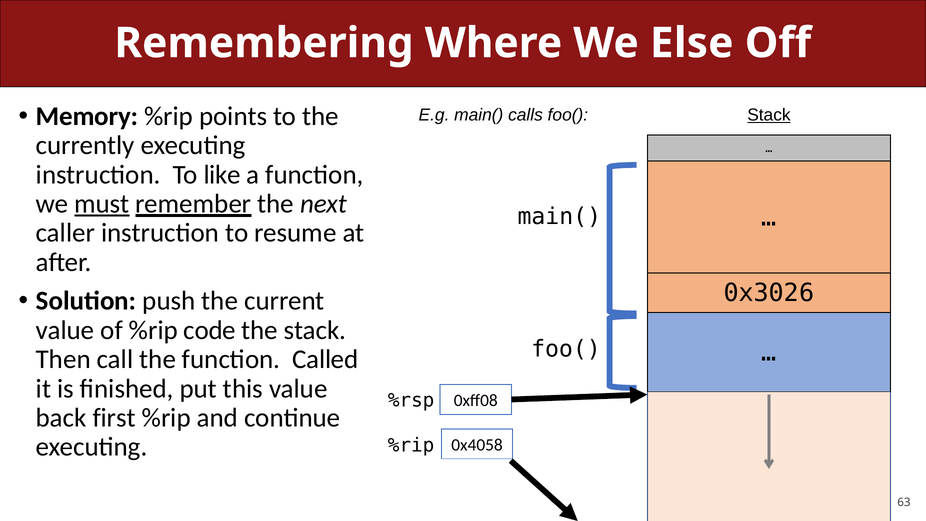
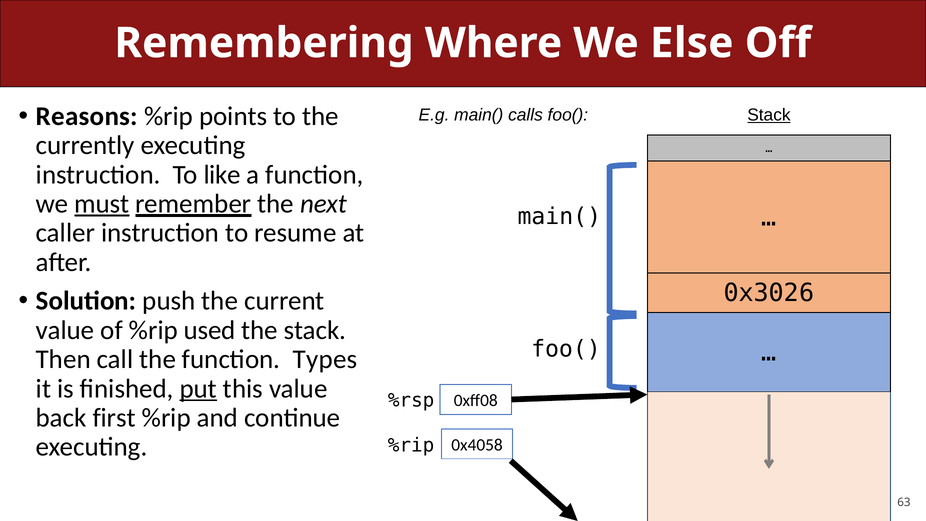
Memory: Memory -> Reasons
code: code -> used
Called: Called -> Types
put underline: none -> present
